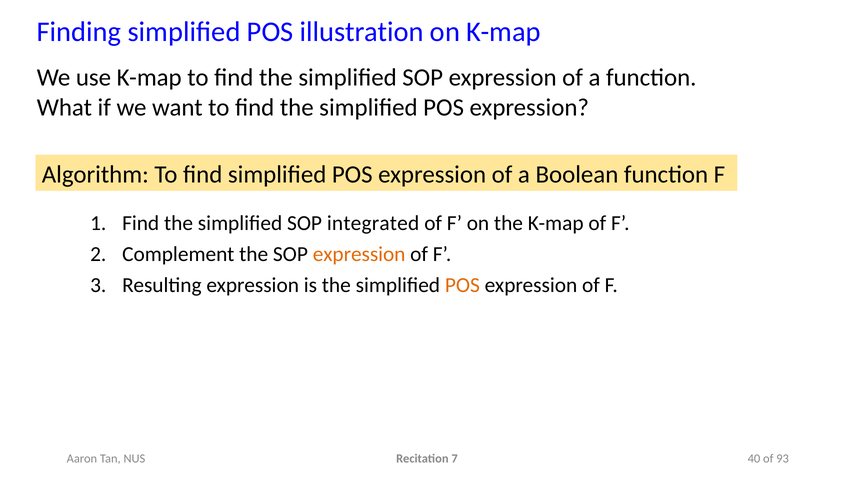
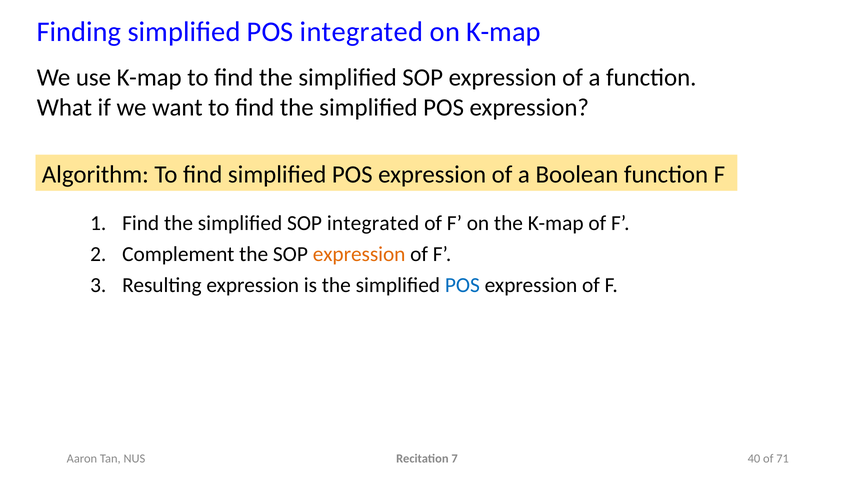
POS illustration: illustration -> integrated
POS at (462, 285) colour: orange -> blue
93: 93 -> 71
